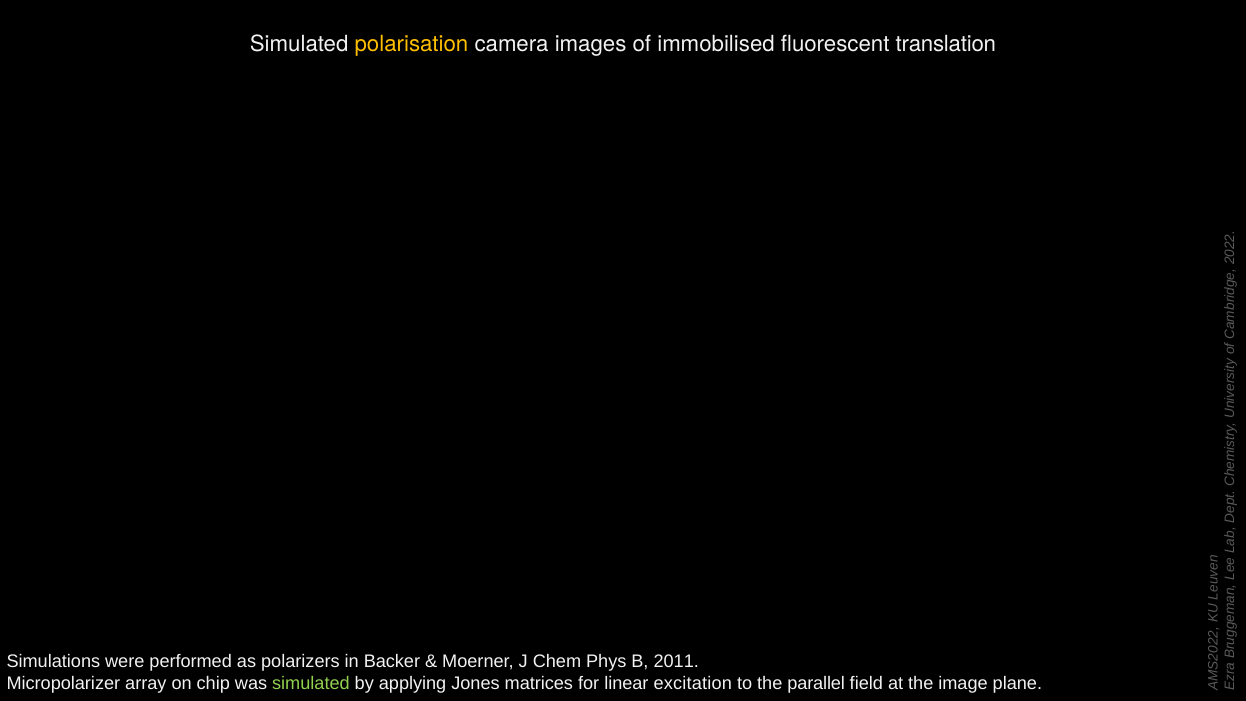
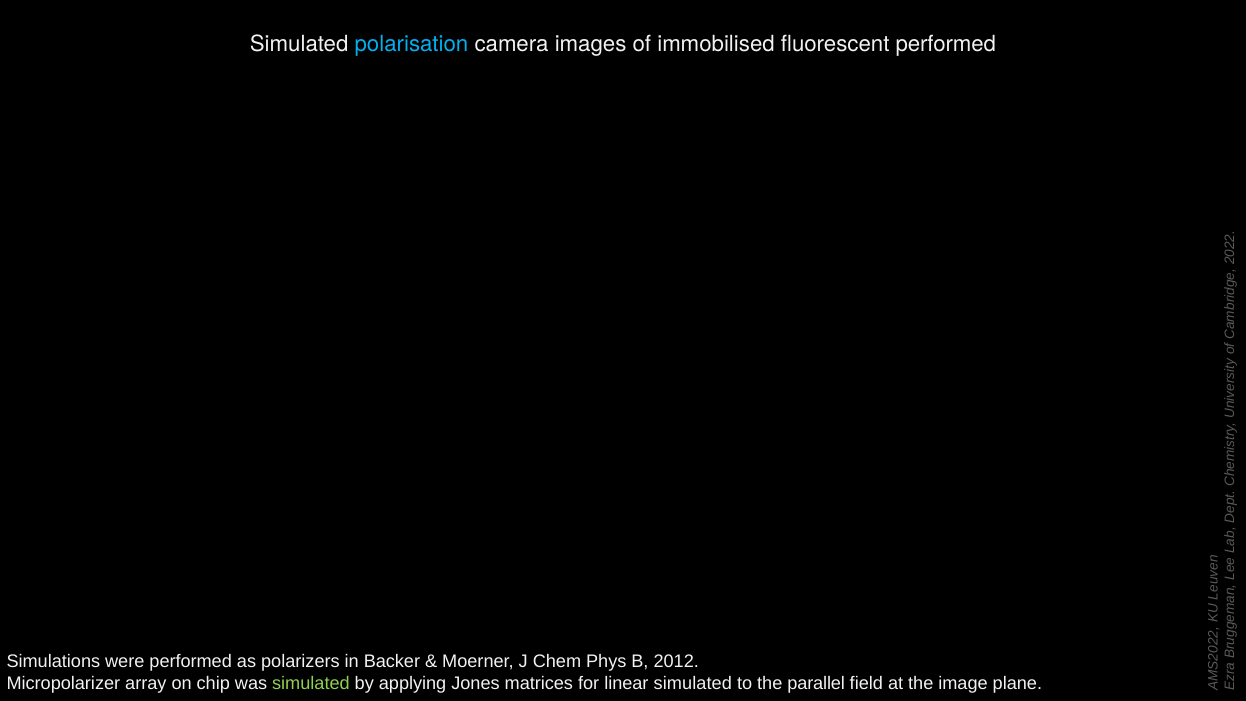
polarisation colour: yellow -> light blue
fluorescent translation: translation -> performed
2011: 2011 -> 2012
linear excitation: excitation -> simulated
